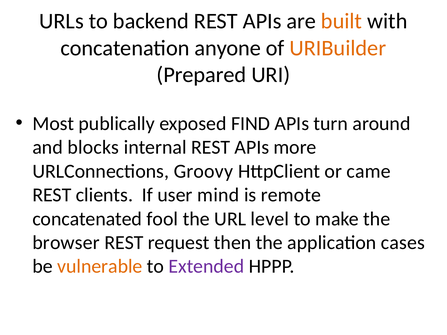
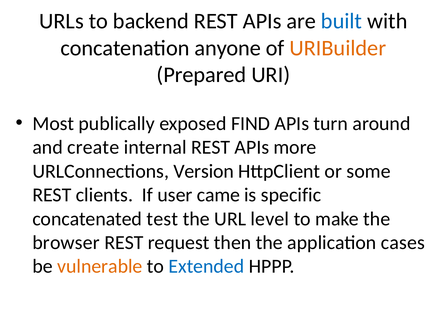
built colour: orange -> blue
blocks: blocks -> create
Groovy: Groovy -> Version
came: came -> some
mind: mind -> came
remote: remote -> specific
fool: fool -> test
Extended colour: purple -> blue
